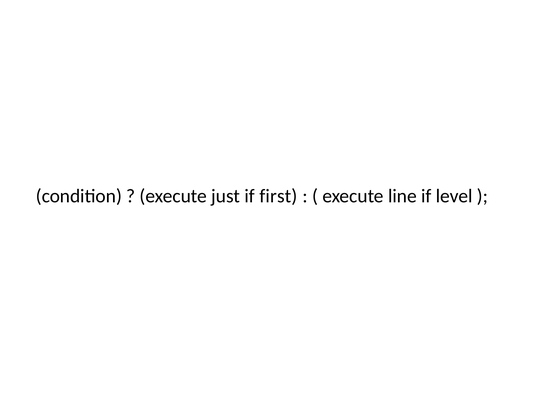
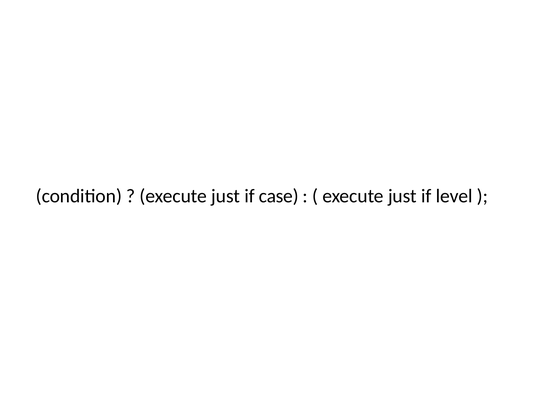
first: first -> case
line at (402, 196): line -> just
